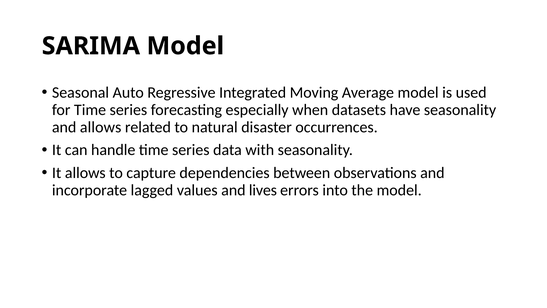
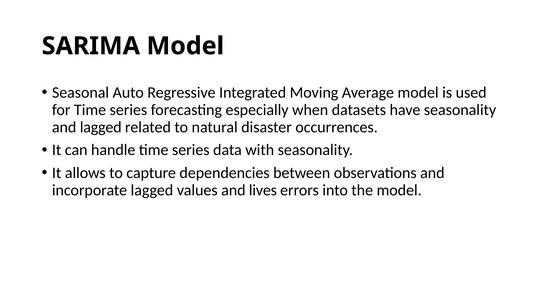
and allows: allows -> lagged
